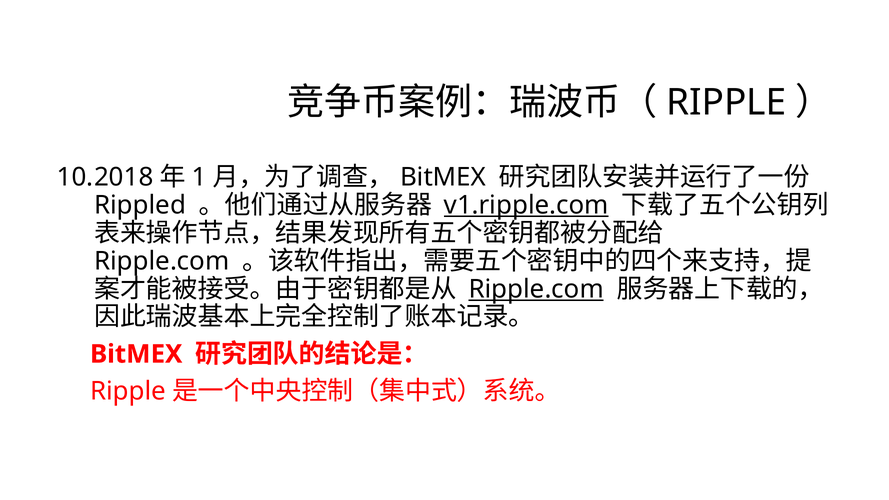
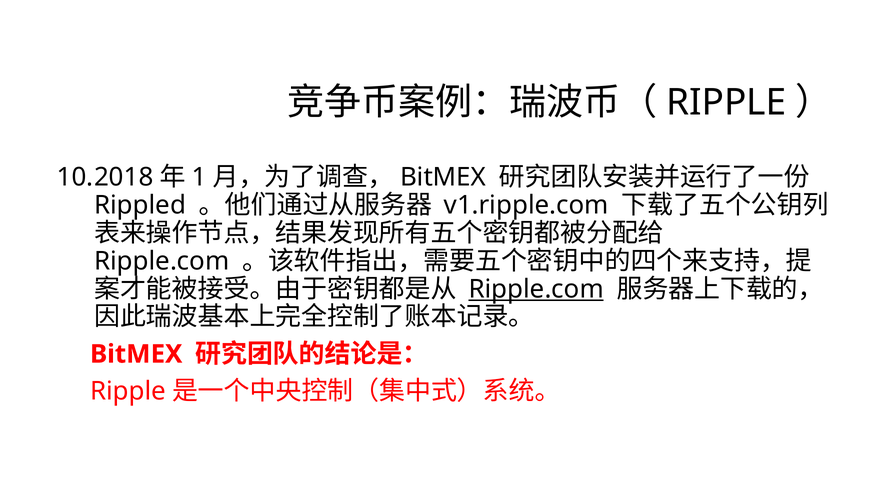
v1.ripple.com underline: present -> none
